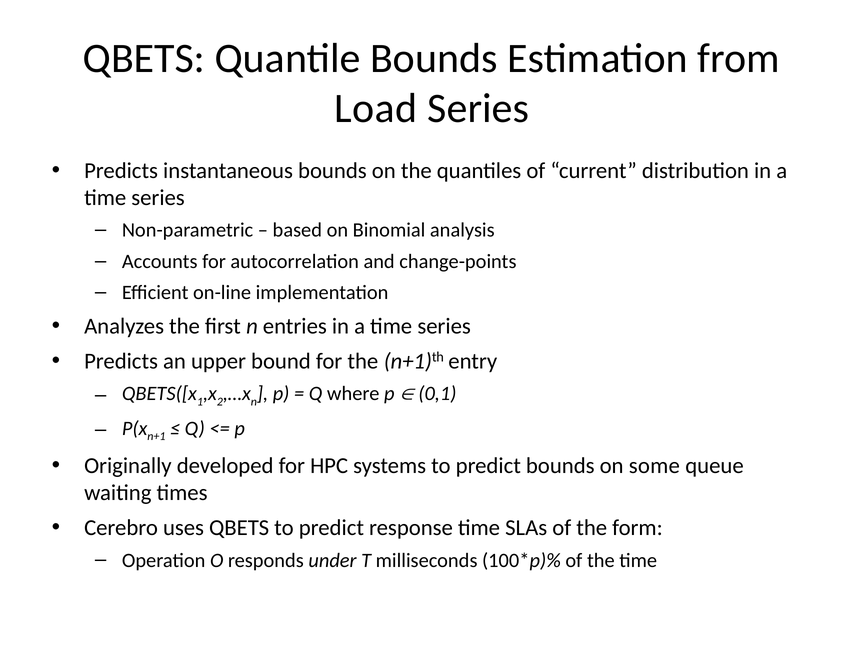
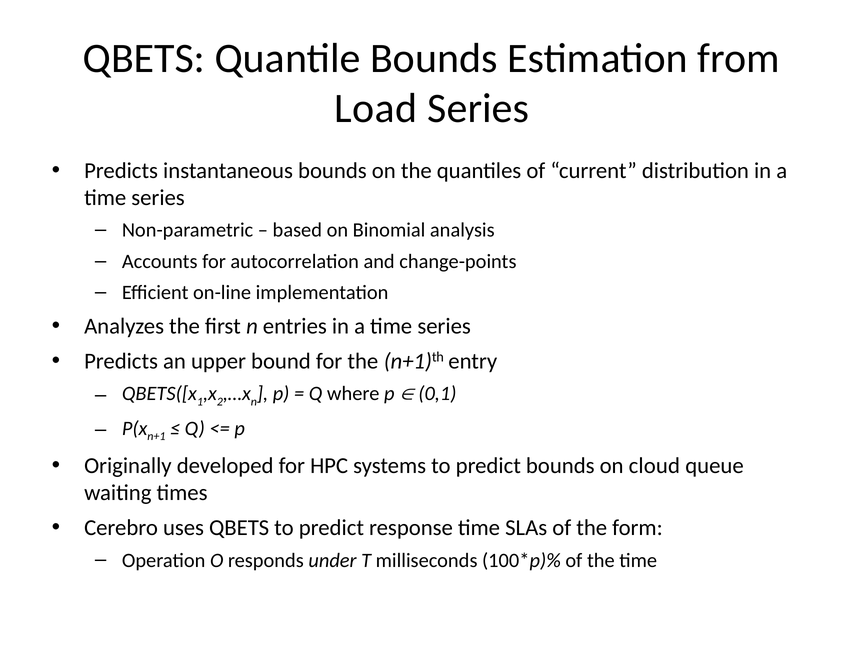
some: some -> cloud
